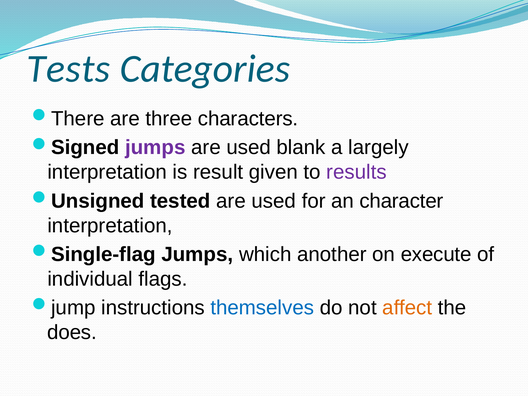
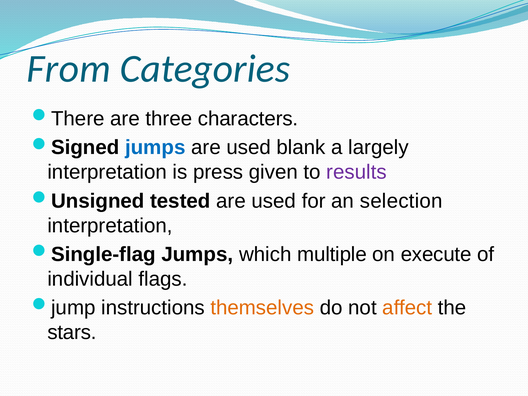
Tests: Tests -> From
jumps at (155, 147) colour: purple -> blue
result: result -> press
character: character -> selection
another: another -> multiple
themselves colour: blue -> orange
does: does -> stars
